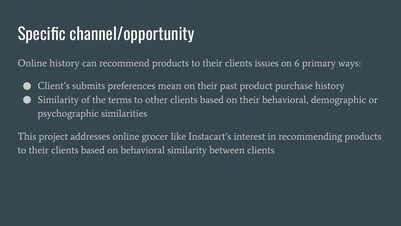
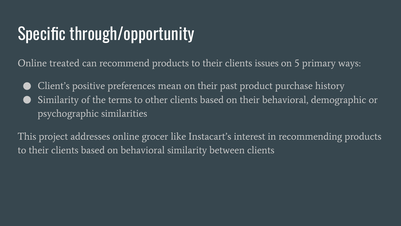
channel/opportunity: channel/opportunity -> through/opportunity
Online history: history -> treated
6: 6 -> 5
submits: submits -> positive
